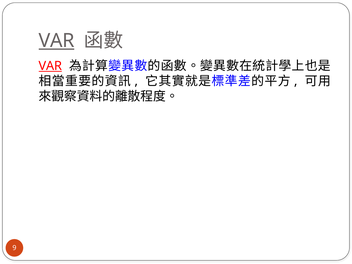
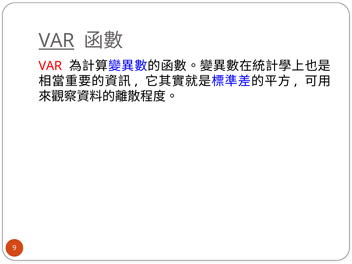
VAR at (50, 66) underline: present -> none
